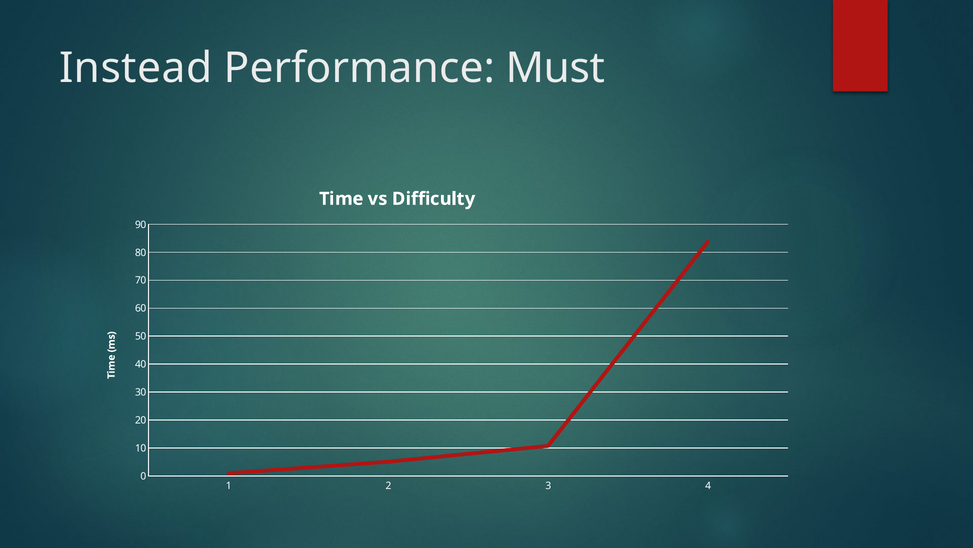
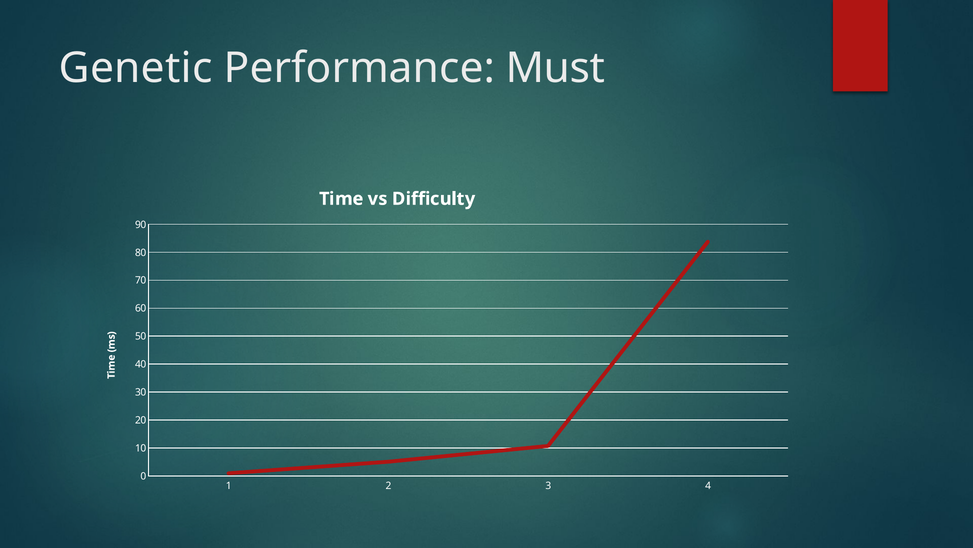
Instead: Instead -> Genetic
